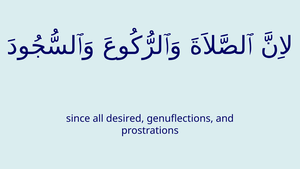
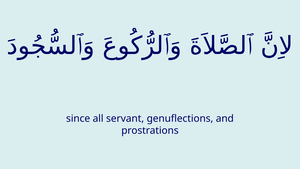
desired: desired -> servant
